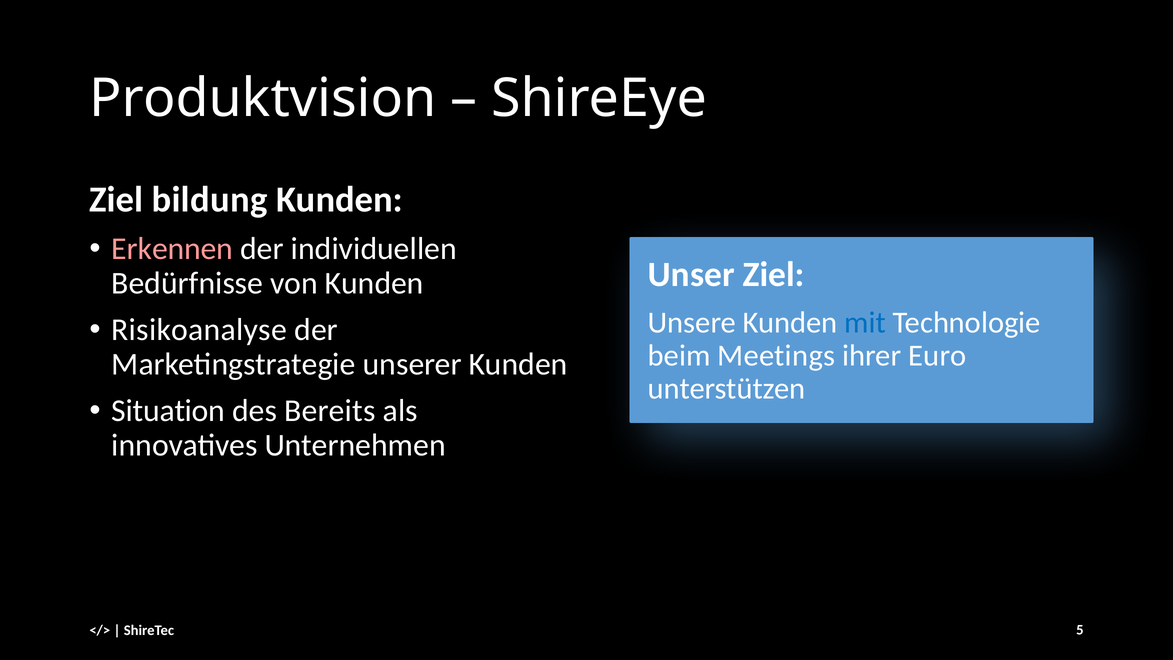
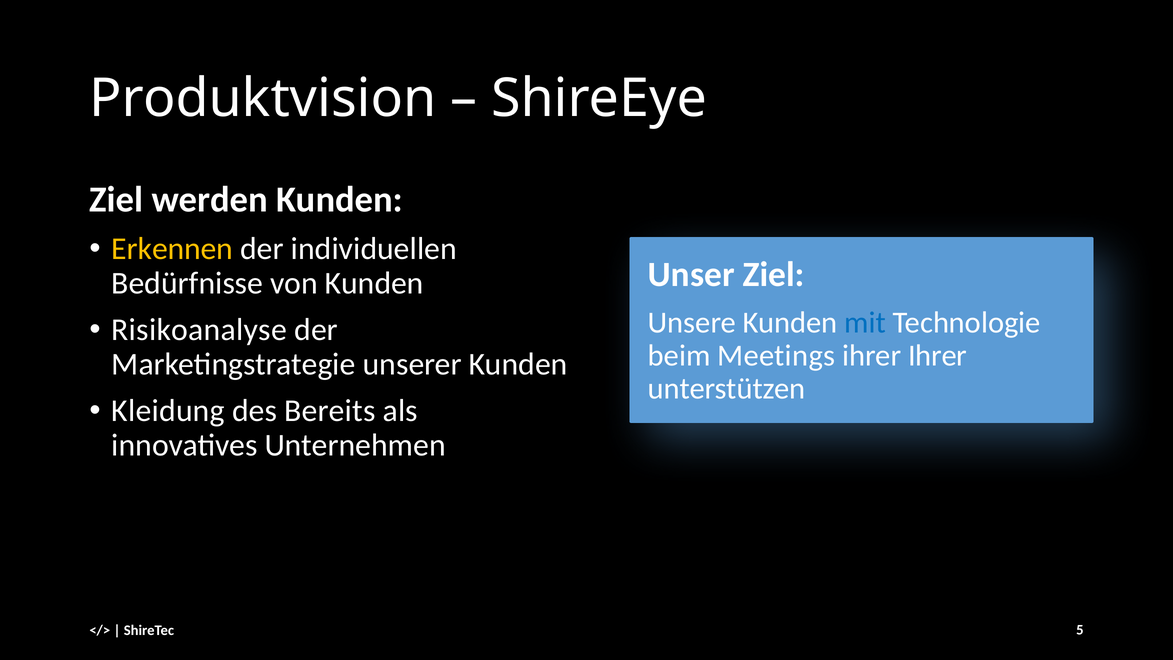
bildung: bildung -> werden
Erkennen colour: pink -> yellow
ihrer Euro: Euro -> Ihrer
Situation: Situation -> Kleidung
